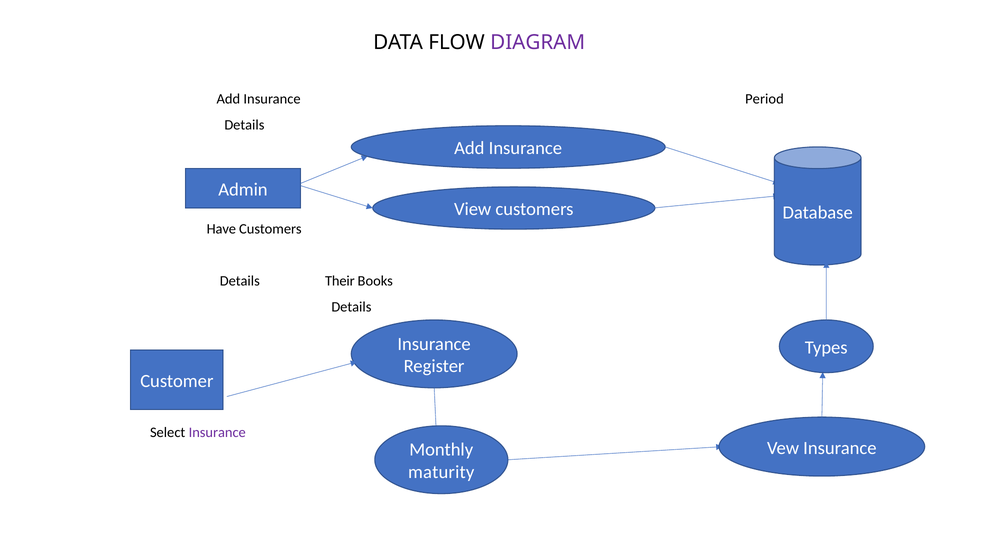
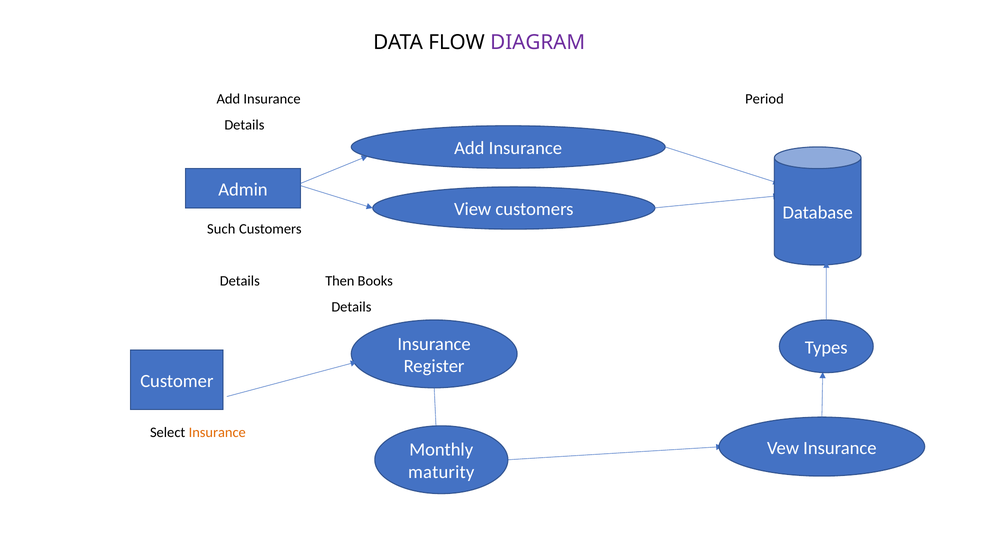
Have: Have -> Such
Their: Their -> Then
Insurance at (217, 432) colour: purple -> orange
